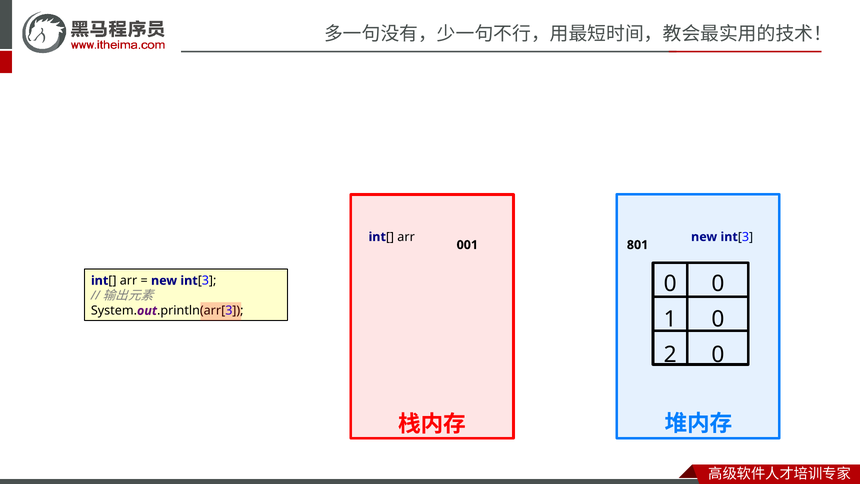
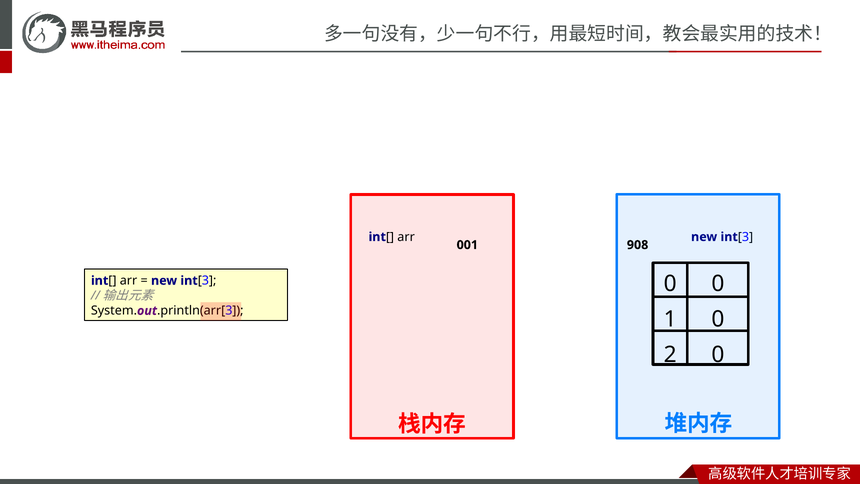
801: 801 -> 908
